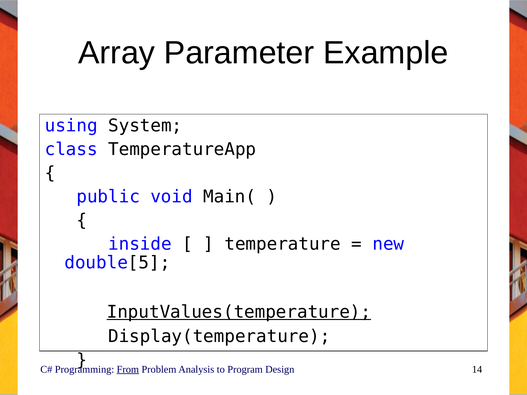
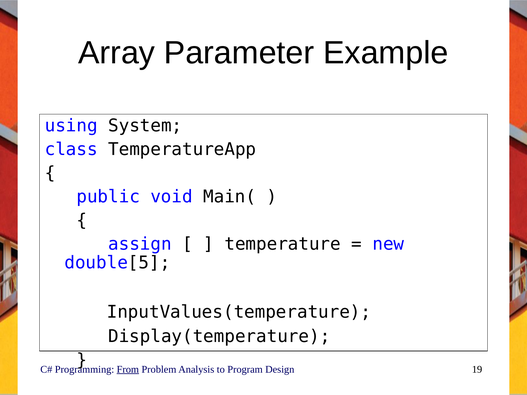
inside: inside -> assign
InputValues(temperature underline: present -> none
14: 14 -> 19
